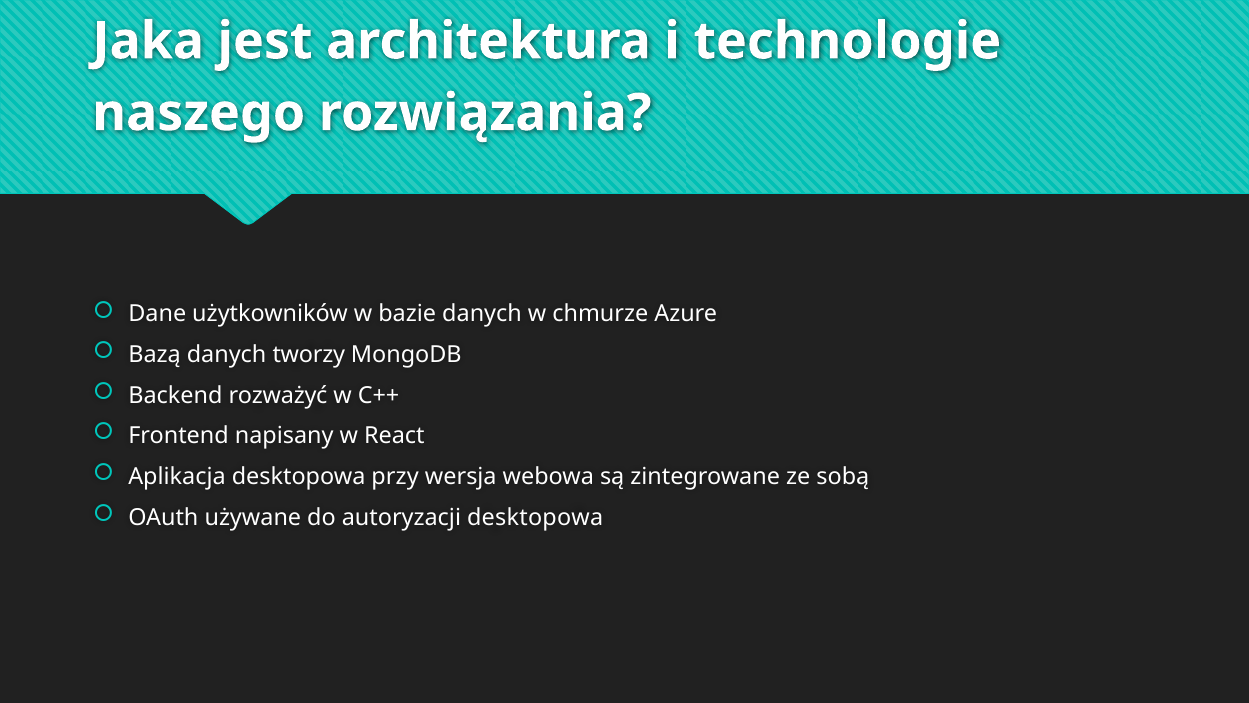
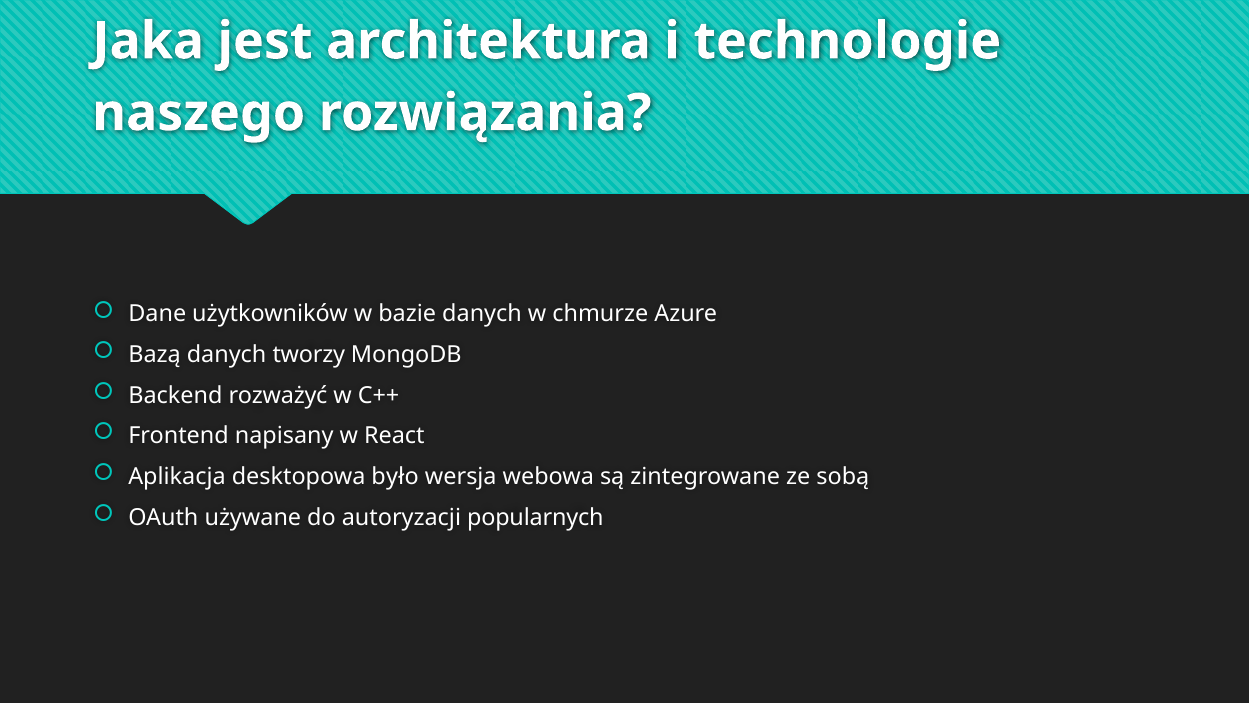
przy: przy -> było
autoryzacji desktopowa: desktopowa -> popularnych
